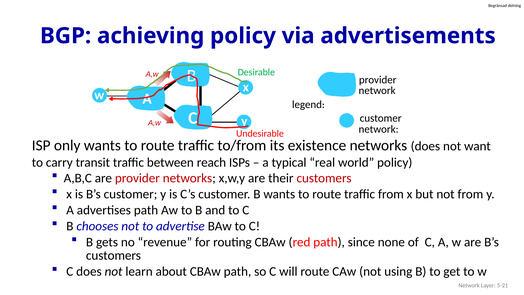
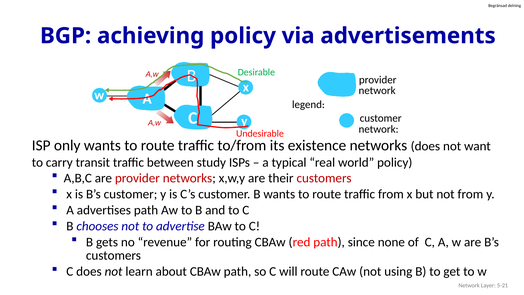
reach: reach -> study
